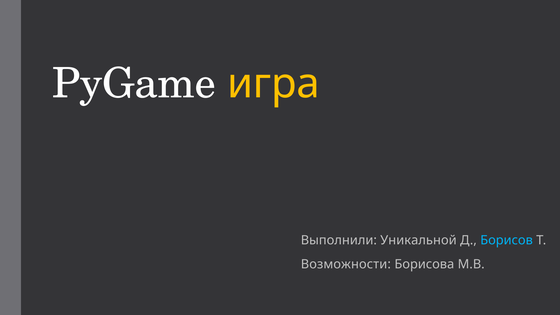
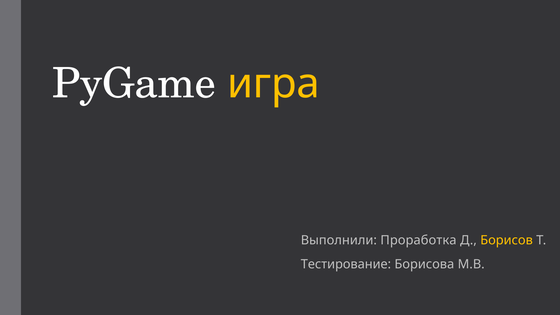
Уникальной: Уникальной -> Проработка
Борисов colour: light blue -> yellow
Возможности: Возможности -> Тестирование
